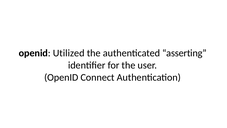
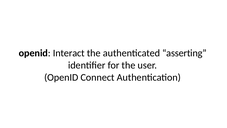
Utilized: Utilized -> Interact
